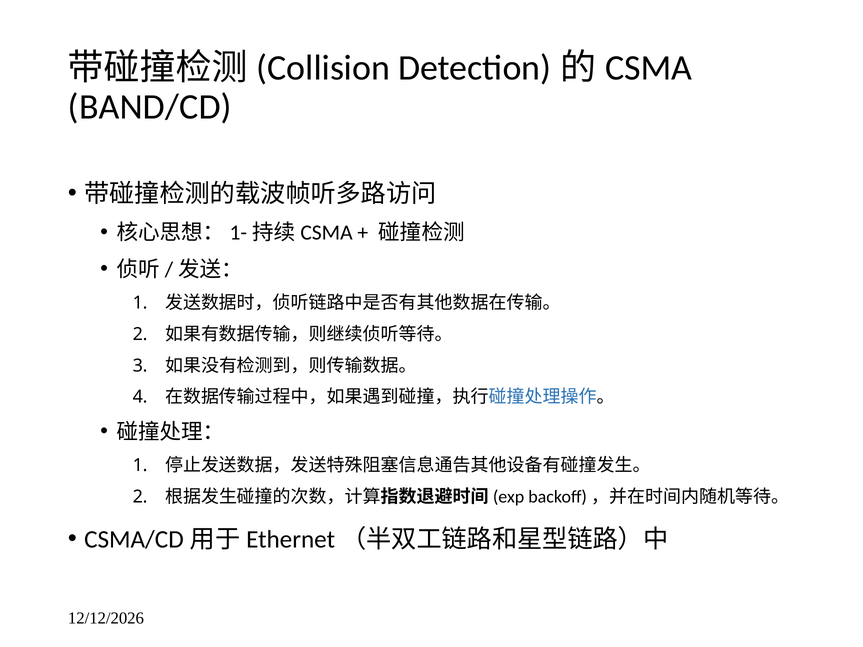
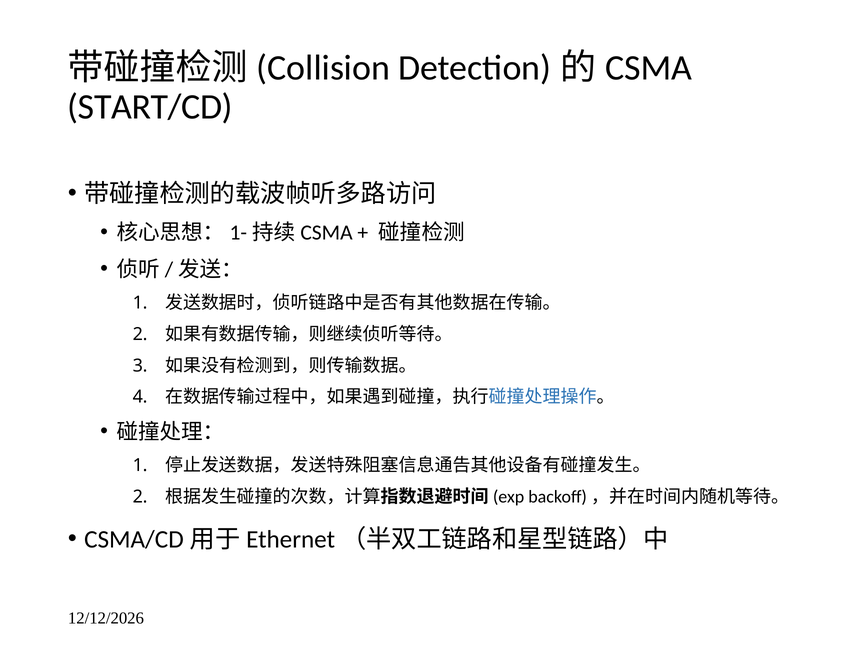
BAND/CD: BAND/CD -> START/CD
